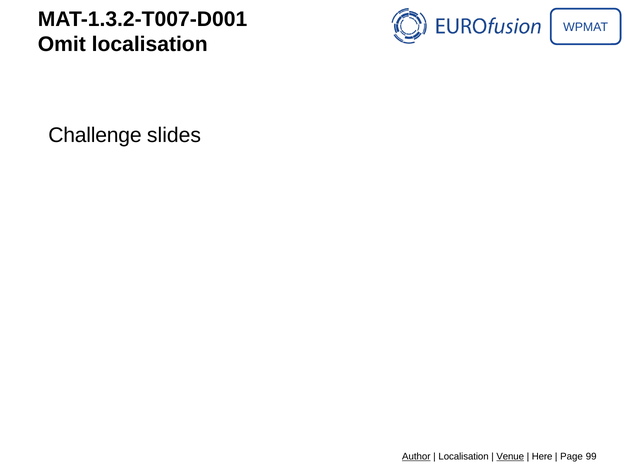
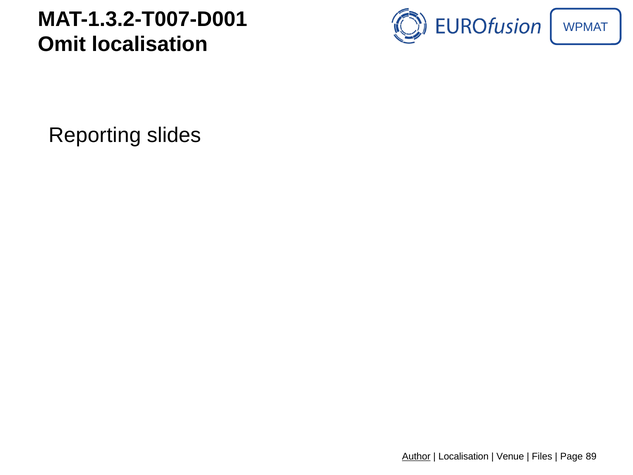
Challenge: Challenge -> Reporting
Venue underline: present -> none
Here: Here -> Files
99: 99 -> 89
